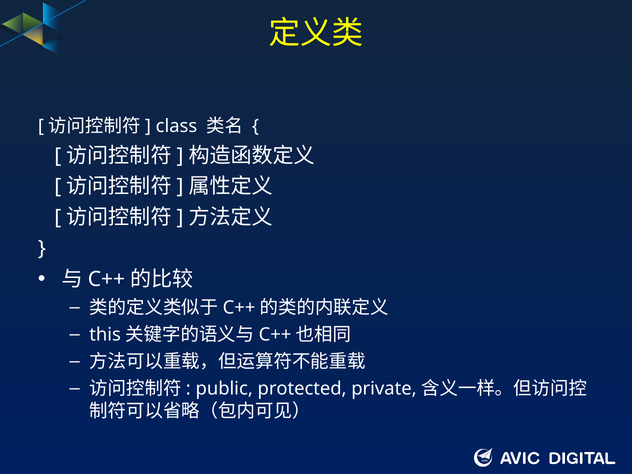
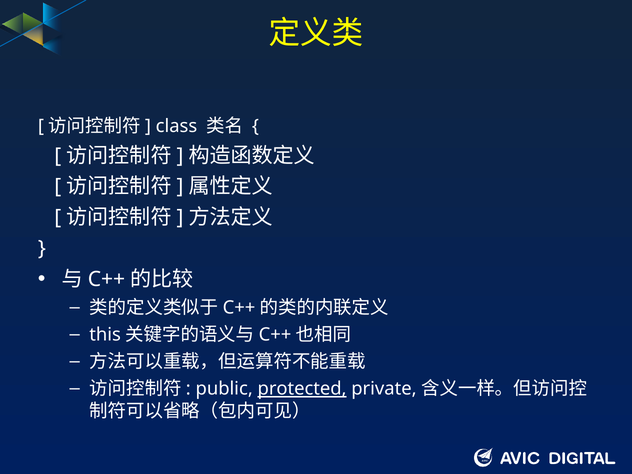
protected underline: none -> present
